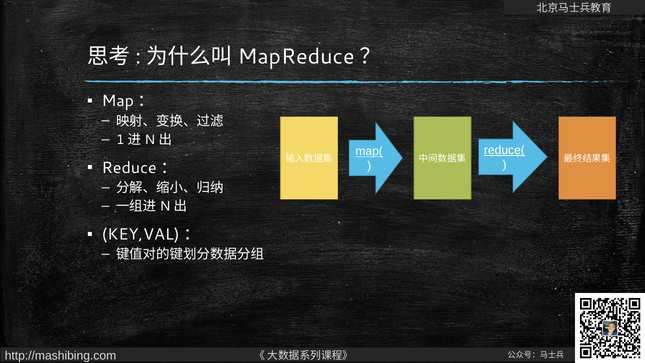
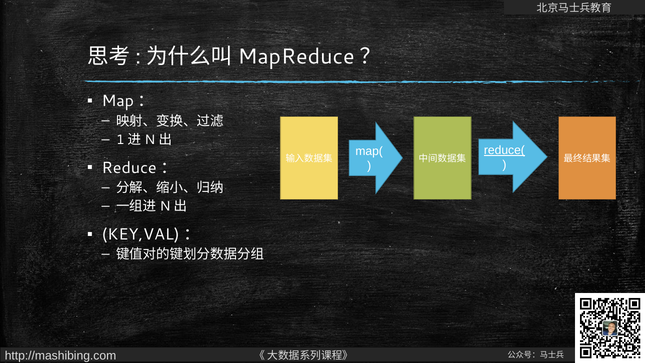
map( underline: present -> none
